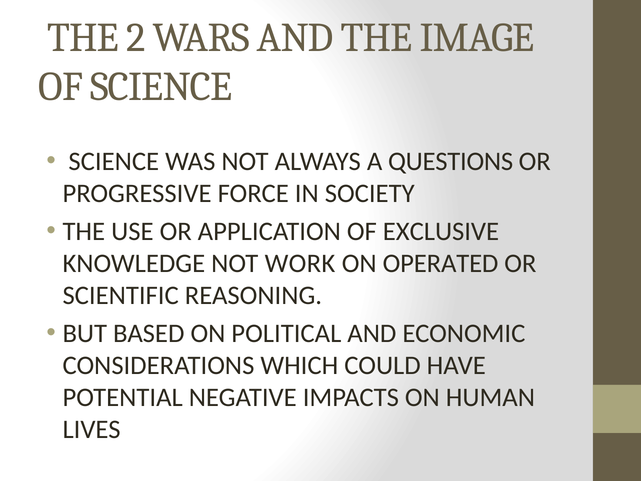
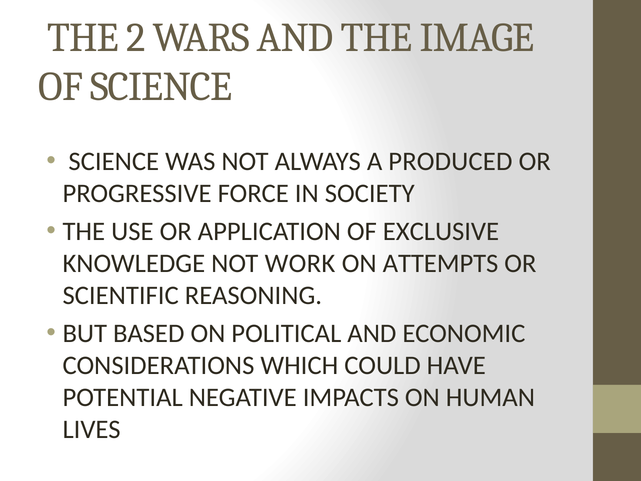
QUESTIONS: QUESTIONS -> PRODUCED
OPERATED: OPERATED -> ATTEMPTS
